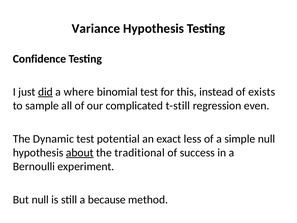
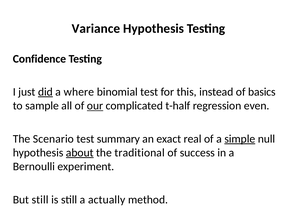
exists: exists -> basics
our underline: none -> present
t-still: t-still -> t-half
Dynamic: Dynamic -> Scenario
potential: potential -> summary
less: less -> real
simple underline: none -> present
But null: null -> still
because: because -> actually
